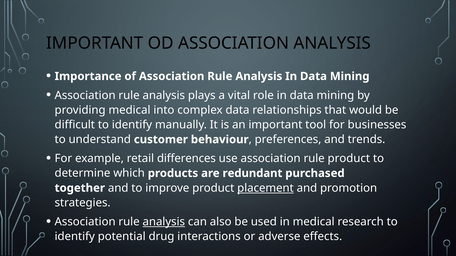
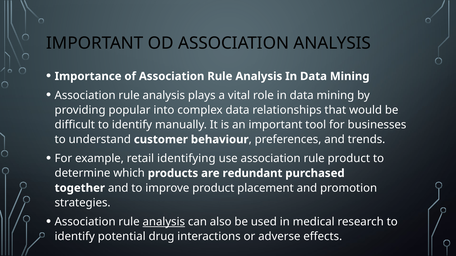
providing medical: medical -> popular
differences: differences -> identifying
placement underline: present -> none
